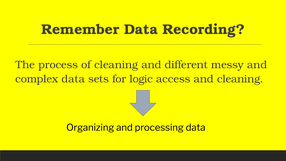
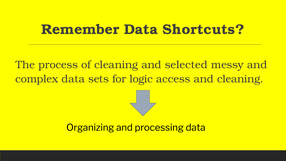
Recording: Recording -> Shortcuts
different: different -> selected
